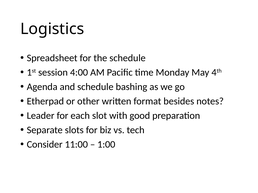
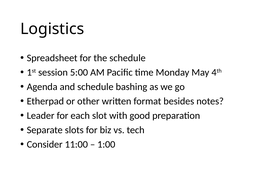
4:00: 4:00 -> 5:00
